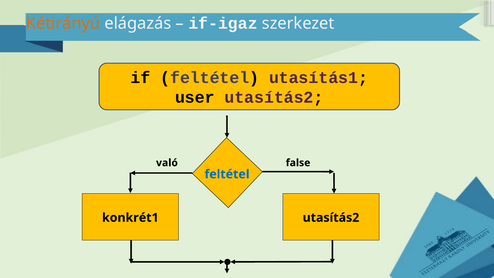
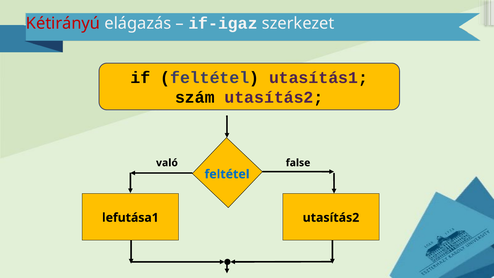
Kétirányú colour: orange -> red
user: user -> szám
konkrét1: konkrét1 -> lefutása1
